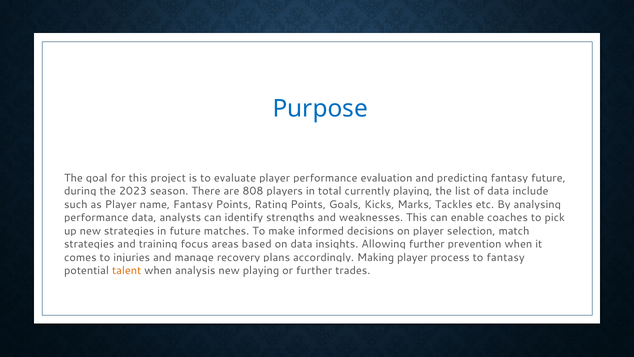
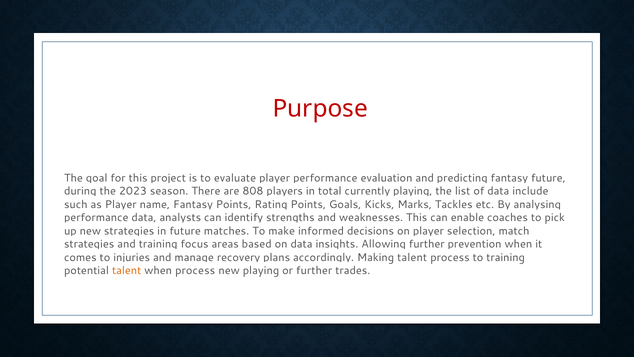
Purpose colour: blue -> red
Making player: player -> talent
to fantasy: fantasy -> training
when analysis: analysis -> process
